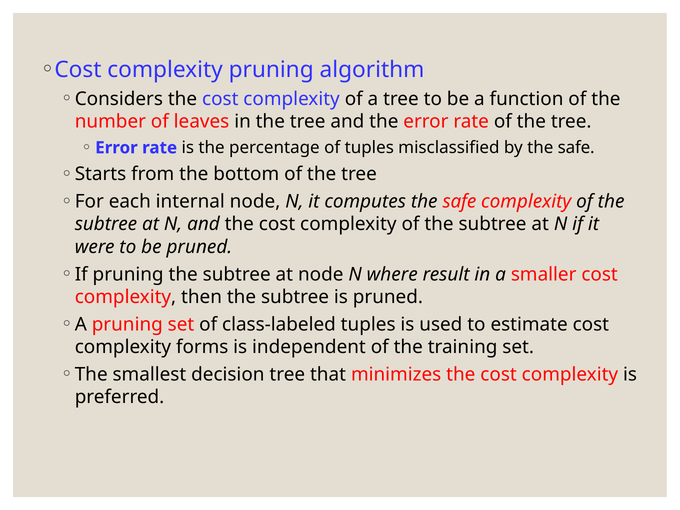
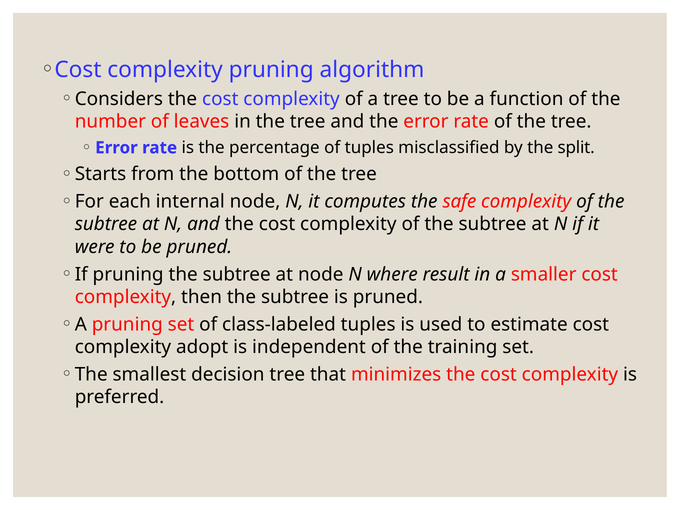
by the safe: safe -> split
forms: forms -> adopt
